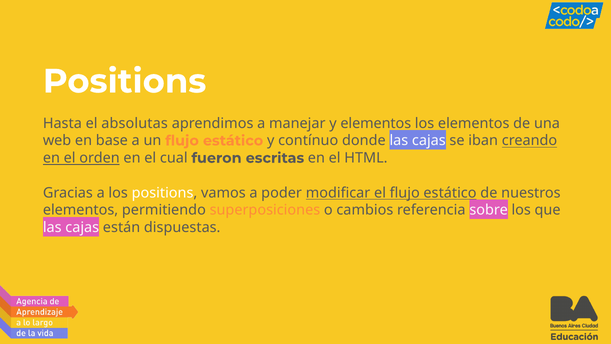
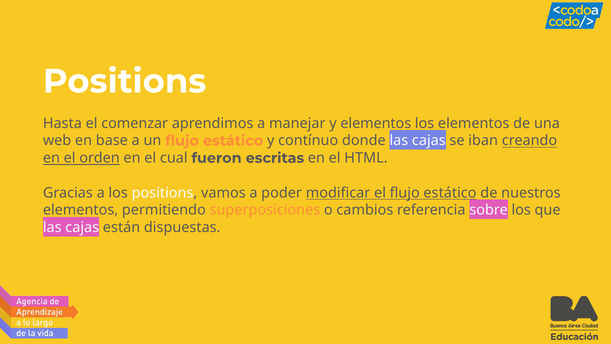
absolutas: absolutas -> comenzar
